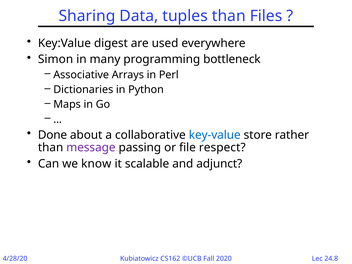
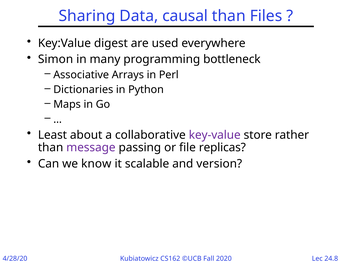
tuples: tuples -> causal
Done: Done -> Least
key-value colour: blue -> purple
respect: respect -> replicas
adjunct: adjunct -> version
